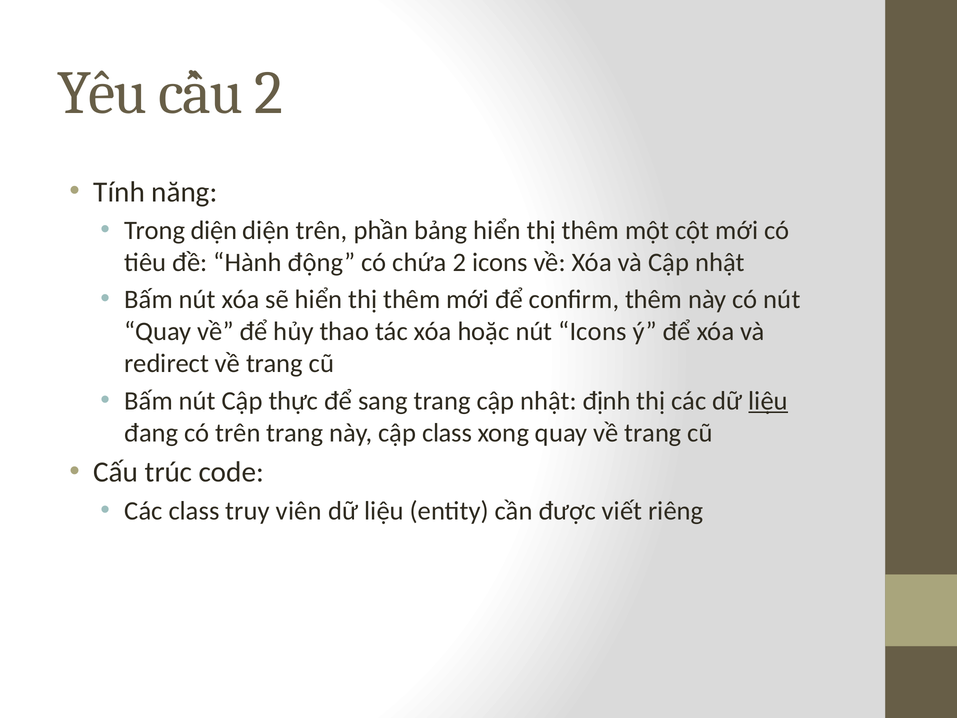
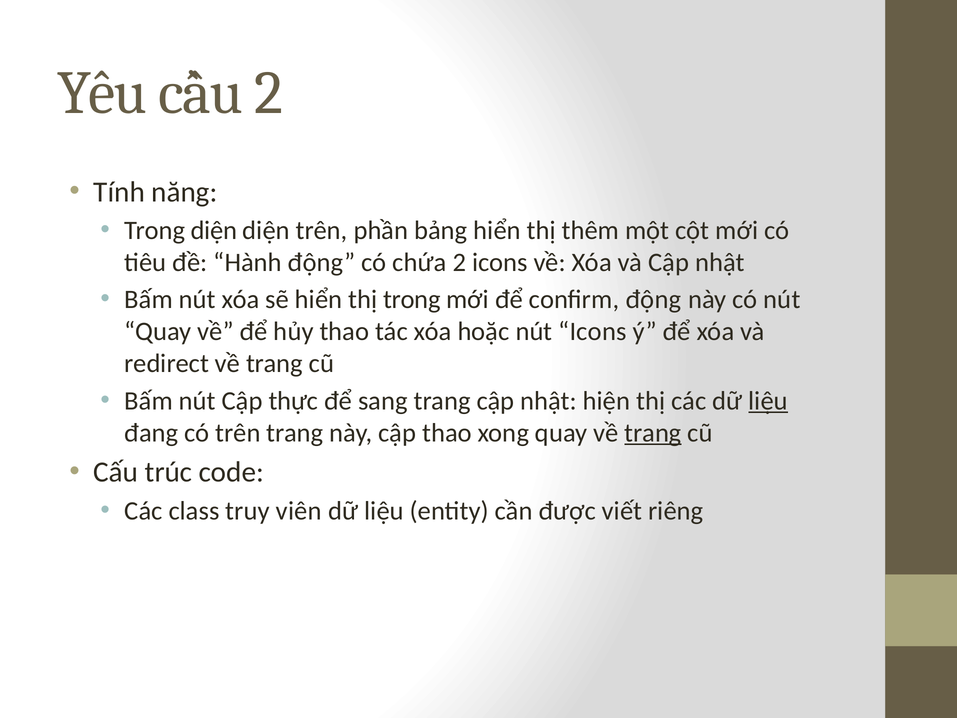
sẽ hiển thị thêm: thêm -> trong
confirm thêm: thêm -> động
định: định -> hiện
cập class: class -> thao
trang at (653, 433) underline: none -> present
